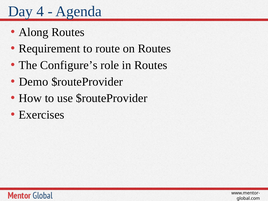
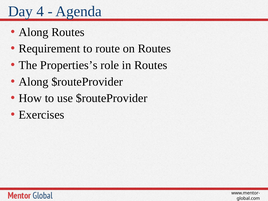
Configure’s: Configure’s -> Properties’s
Demo at (34, 82): Demo -> Along
